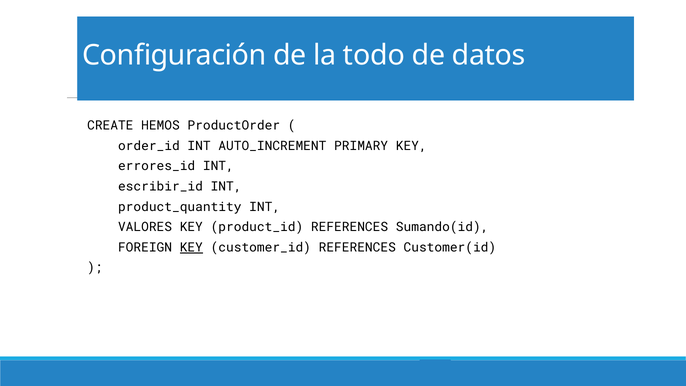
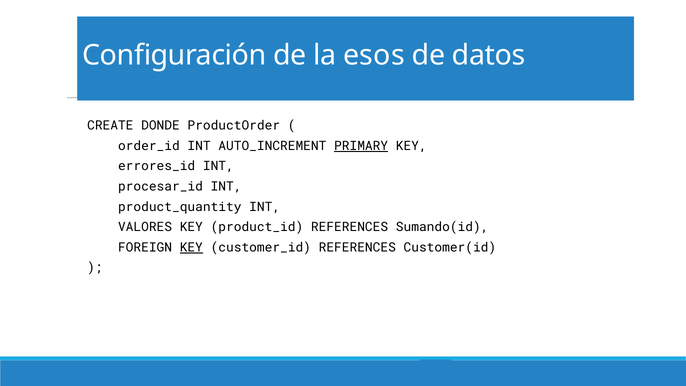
todo: todo -> esos
HEMOS: HEMOS -> DONDE
PRIMARY underline: none -> present
escribir_id: escribir_id -> procesar_id
